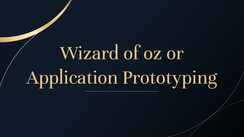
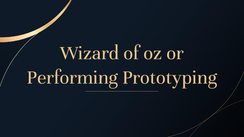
Application: Application -> Performing
